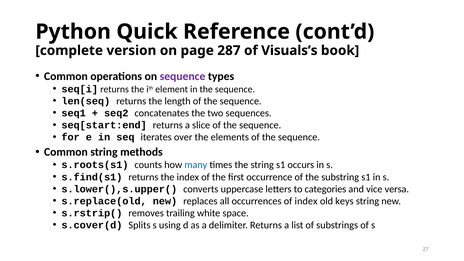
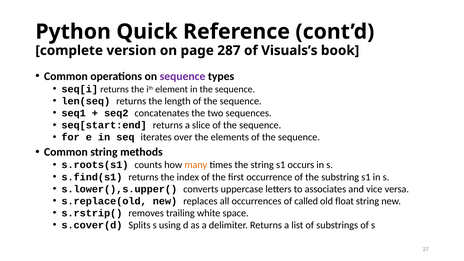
many colour: blue -> orange
categories: categories -> associates
of index: index -> called
keys: keys -> float
